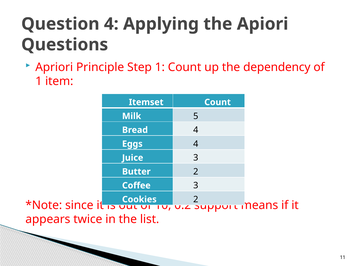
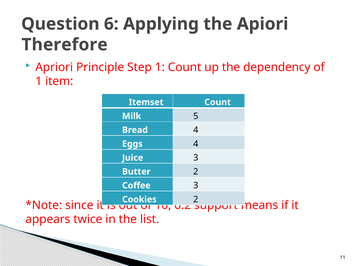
Question 4: 4 -> 6
Questions: Questions -> Therefore
